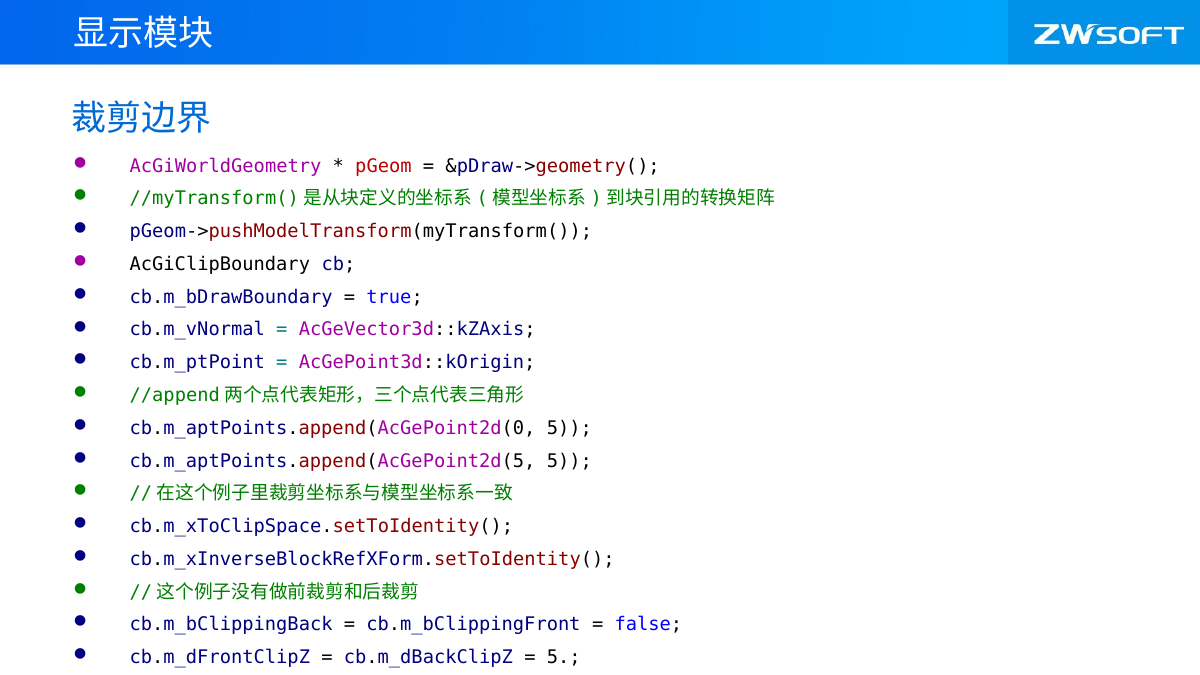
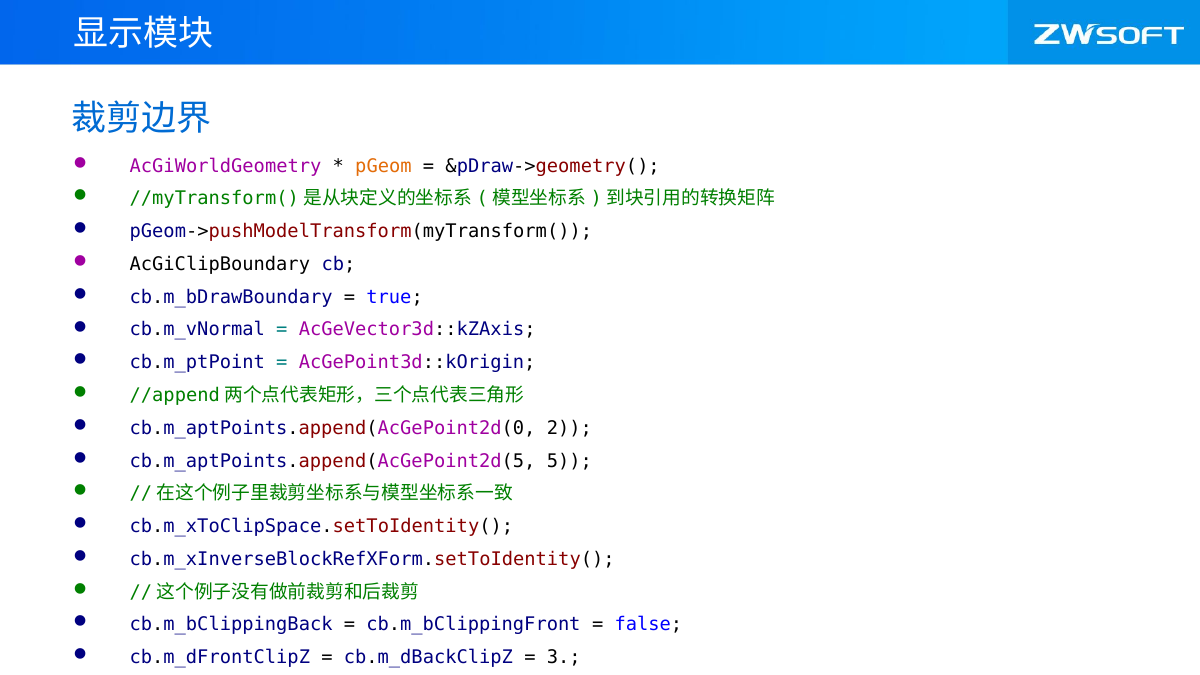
pGeom colour: red -> orange
cb.m_aptPoints.append(AcGePoint2d(0 5: 5 -> 2
5 at (564, 657): 5 -> 3
